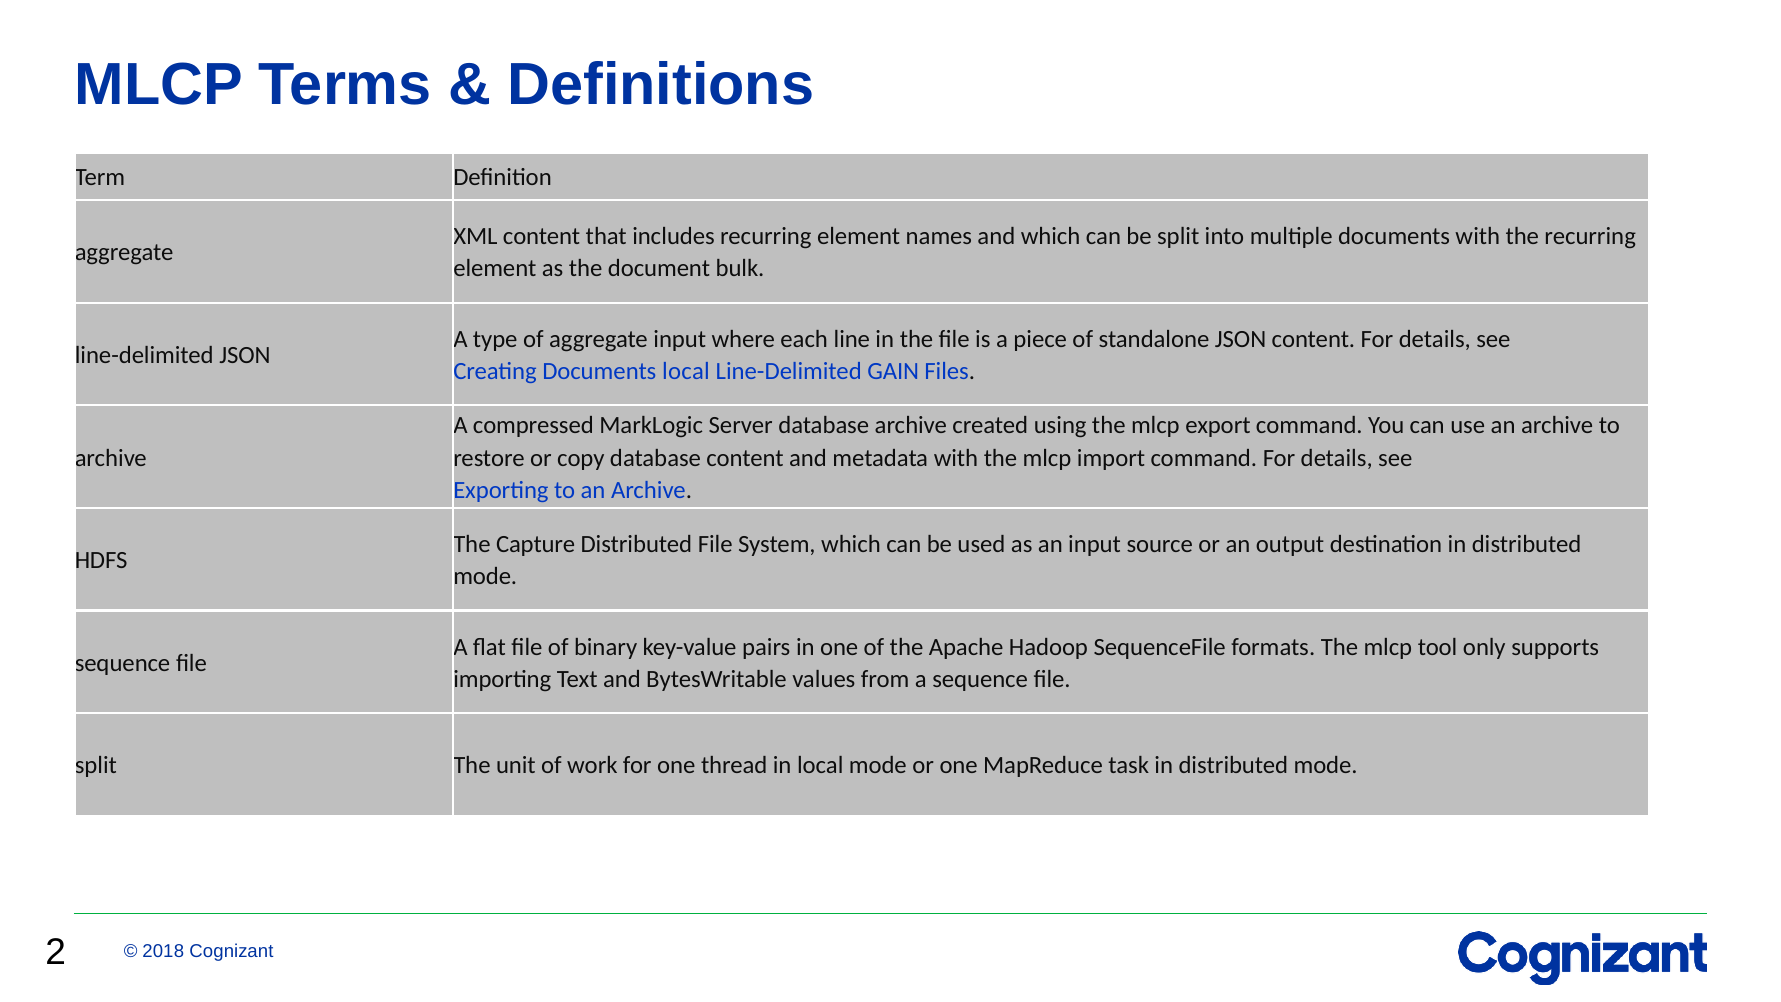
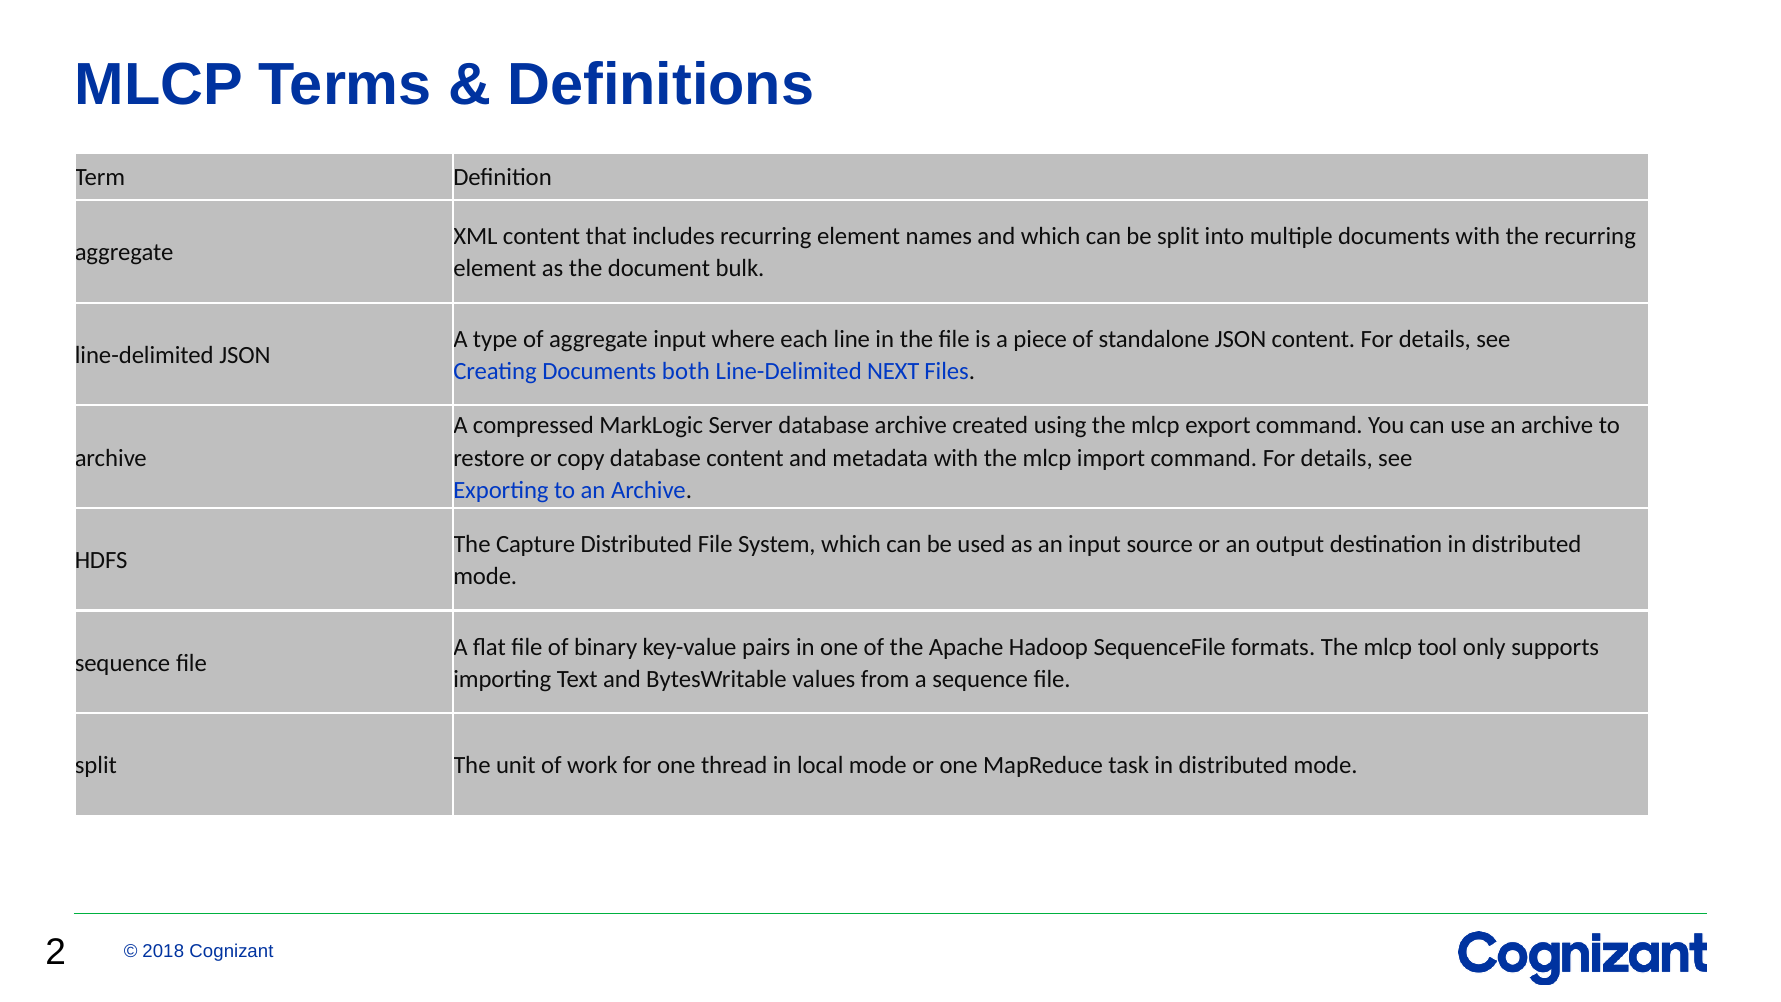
Documents local: local -> both
GAIN: GAIN -> NEXT
